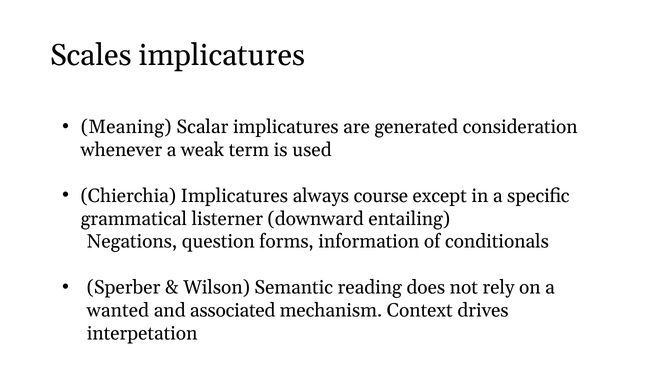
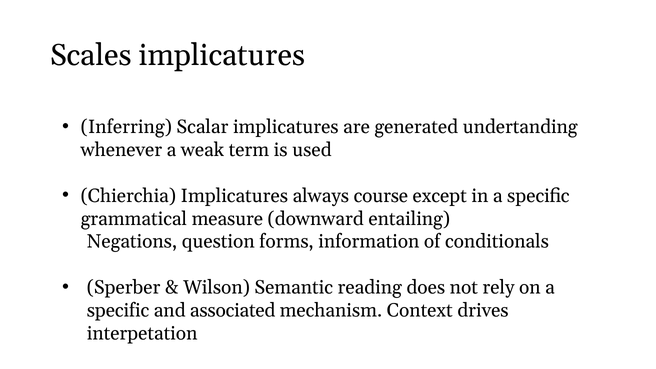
Meaning: Meaning -> Inferring
consideration: consideration -> undertanding
listerner: listerner -> measure
wanted at (118, 311): wanted -> specific
